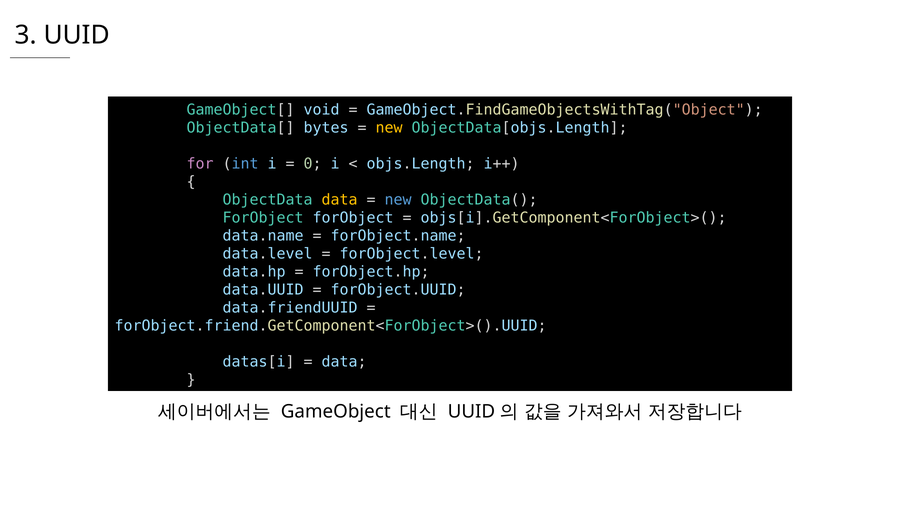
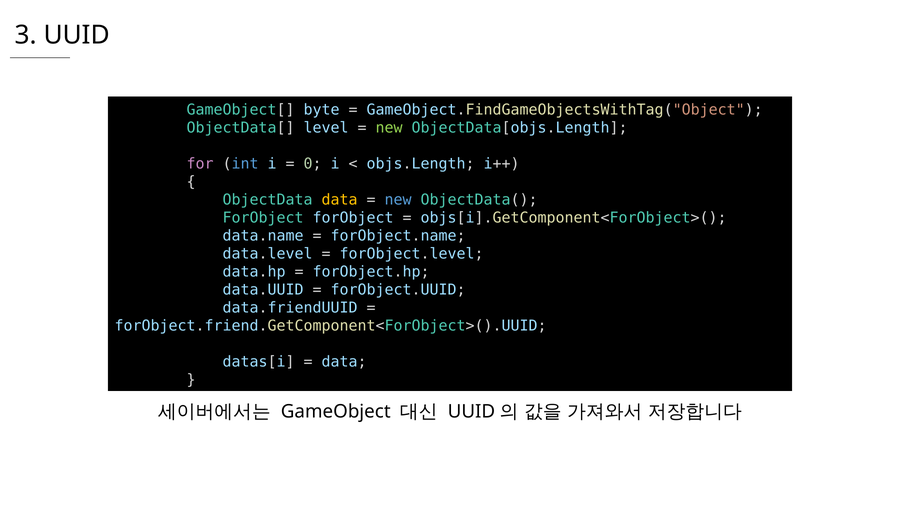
void: void -> byte
bytes: bytes -> level
new at (389, 128) colour: yellow -> light green
